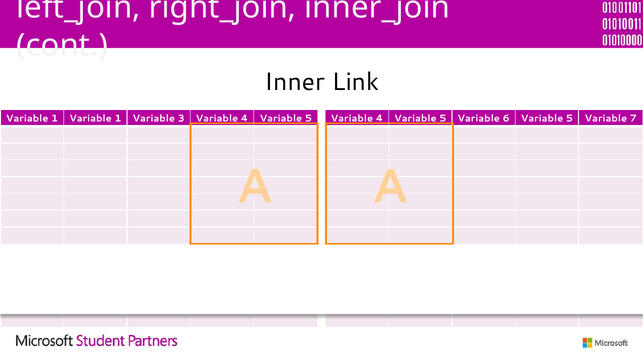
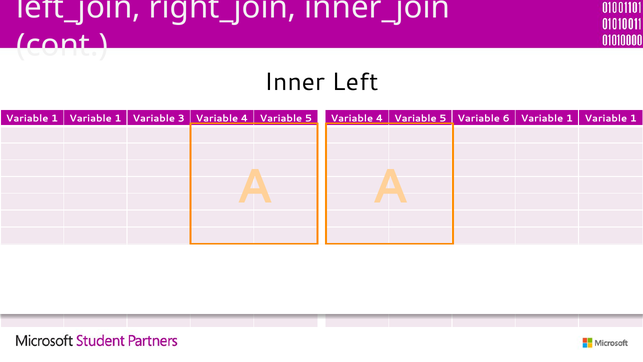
Link: Link -> Left
6 Variable 5: 5 -> 1
7 at (633, 118): 7 -> 1
